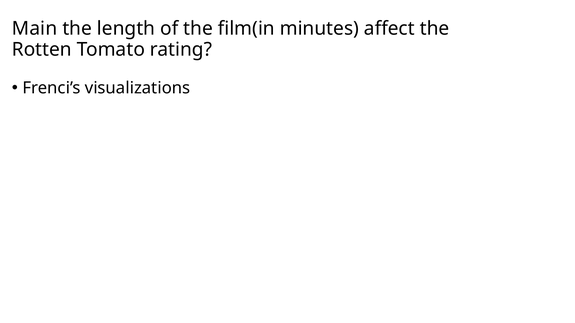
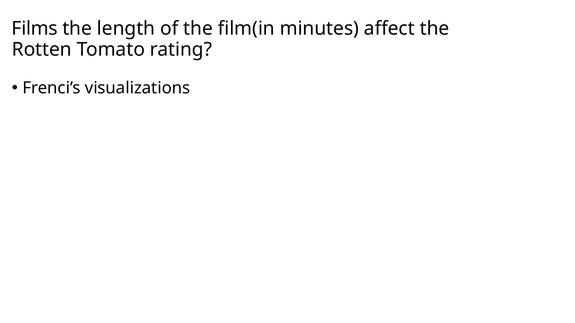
Main: Main -> Films
